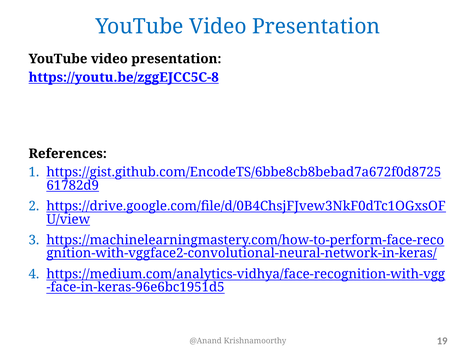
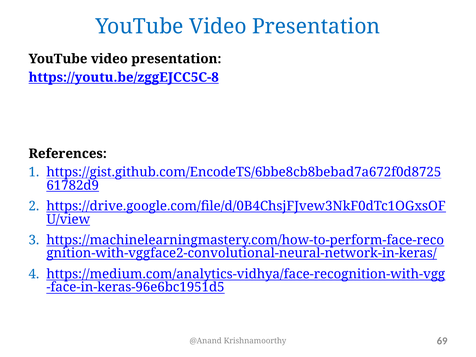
19: 19 -> 69
